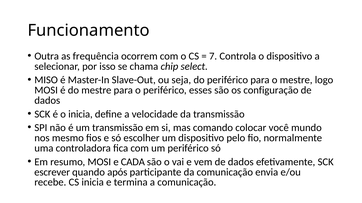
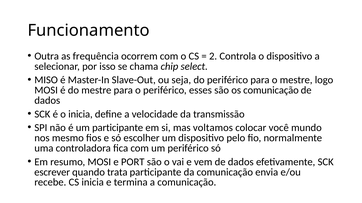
7: 7 -> 2
os configuração: configuração -> comunicação
um transmissão: transmissão -> participante
comando: comando -> voltamos
CADA: CADA -> PORT
após: após -> trata
